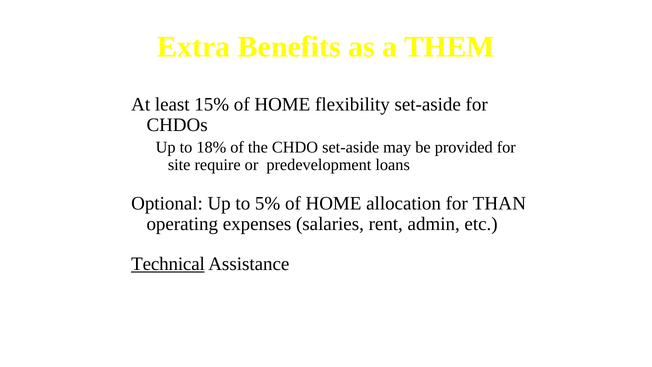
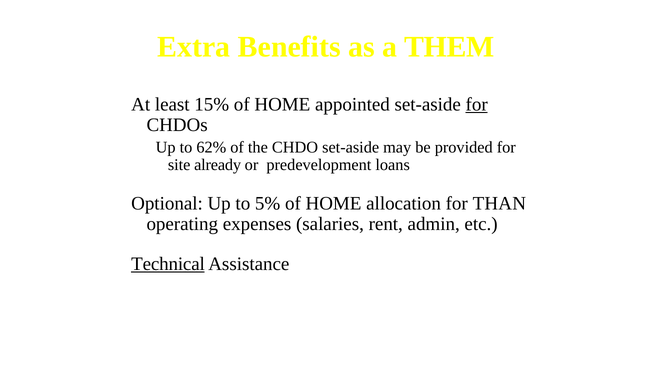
flexibility: flexibility -> appointed
for at (477, 104) underline: none -> present
18%: 18% -> 62%
require: require -> already
